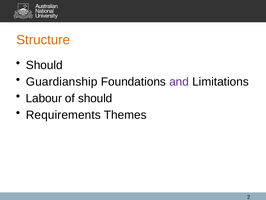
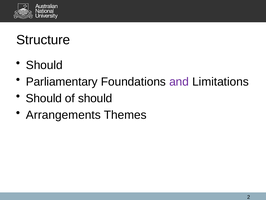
Structure colour: orange -> black
Guardianship: Guardianship -> Parliamentary
Labour at (44, 98): Labour -> Should
Requirements: Requirements -> Arrangements
